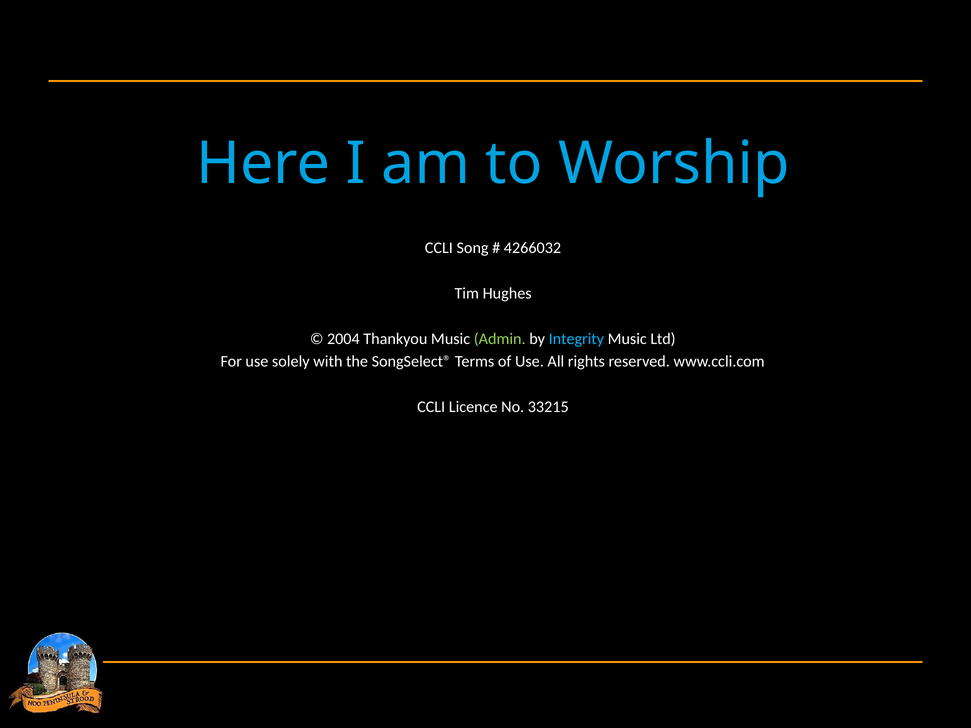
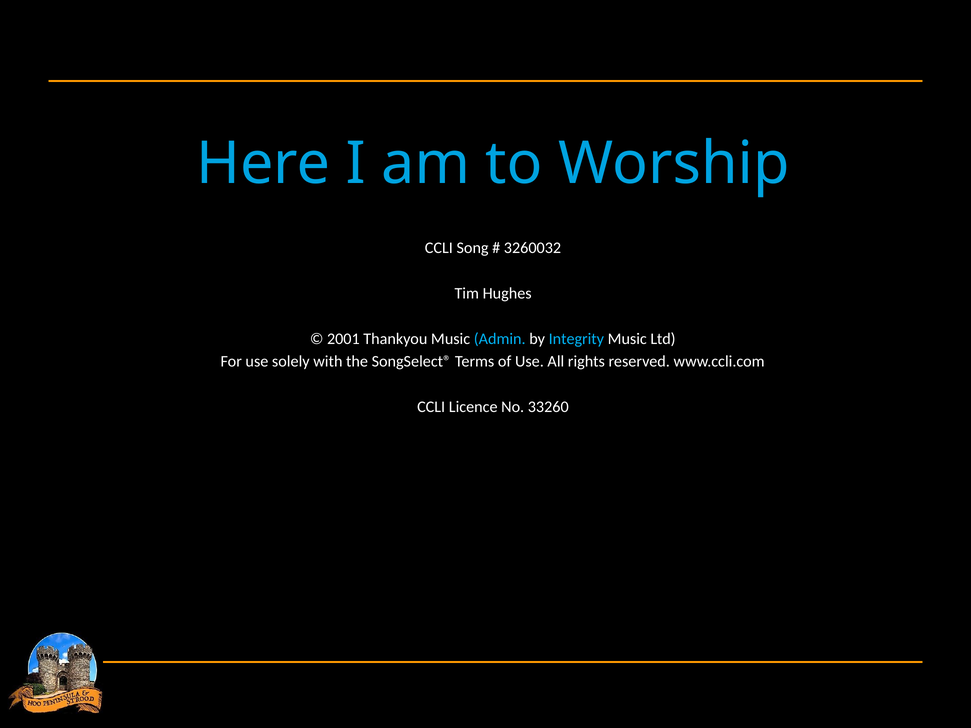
4266032: 4266032 -> 3260032
2004: 2004 -> 2001
Admin colour: light green -> light blue
33215: 33215 -> 33260
